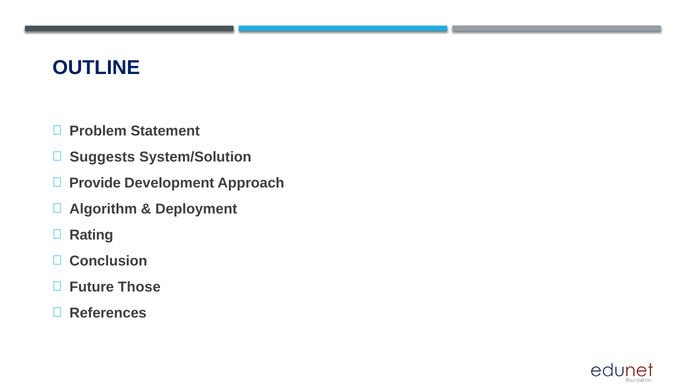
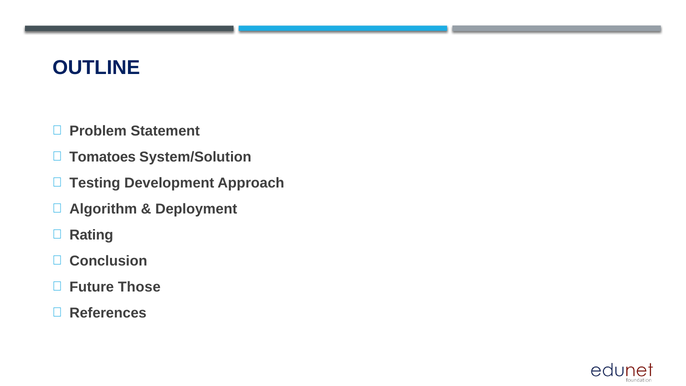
Suggests: Suggests -> Tomatoes
Provide: Provide -> Testing
